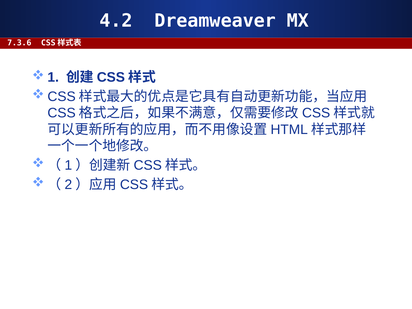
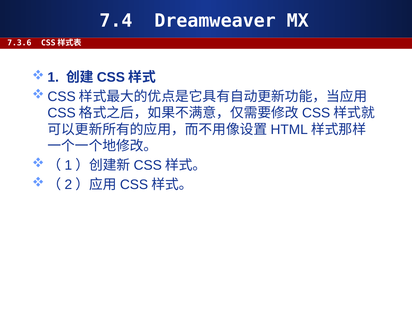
4.2: 4.2 -> 7.4
